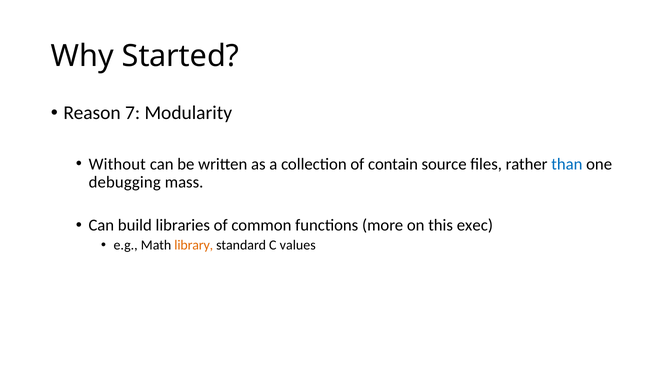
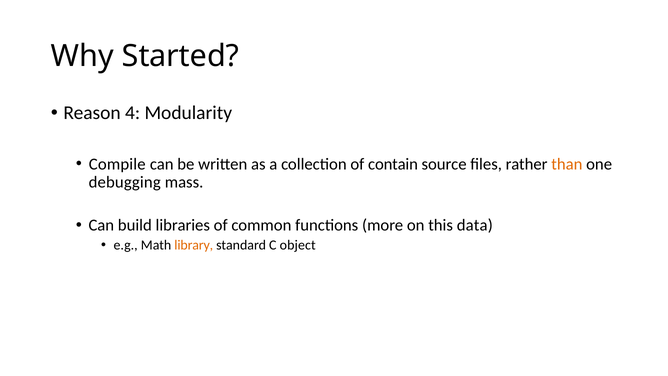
7: 7 -> 4
Without: Without -> Compile
than colour: blue -> orange
exec: exec -> data
values: values -> object
